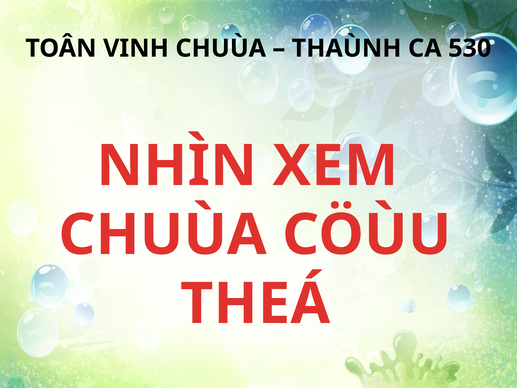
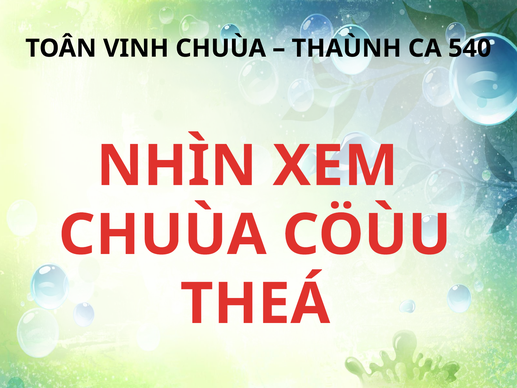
530: 530 -> 540
